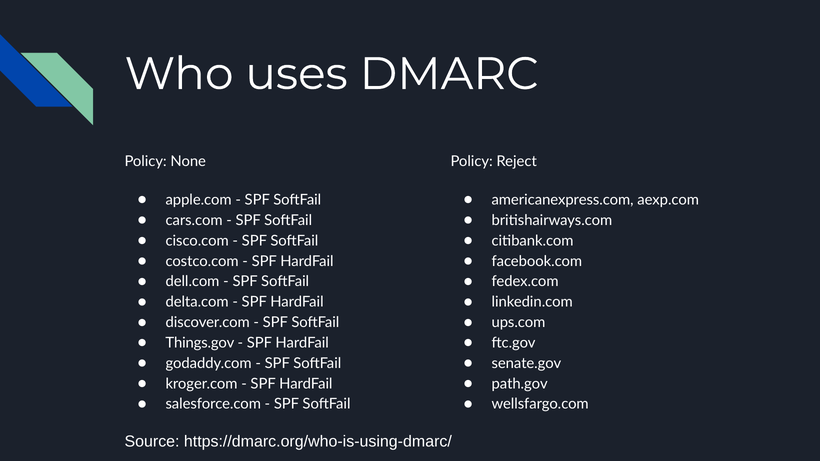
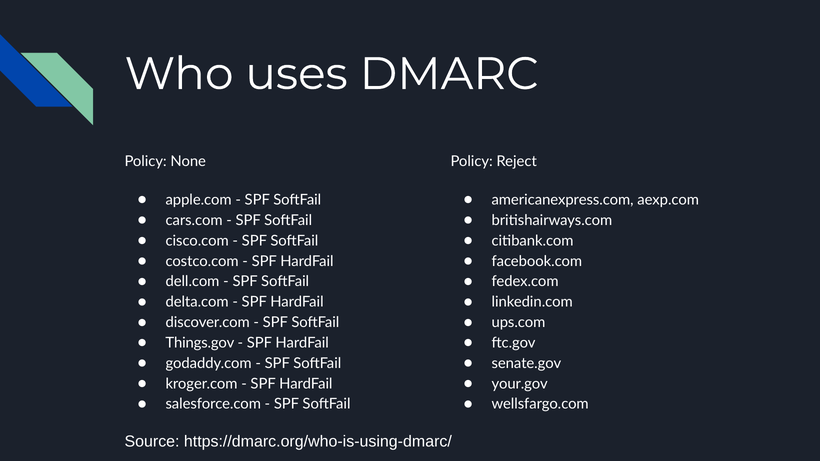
path.gov: path.gov -> your.gov
